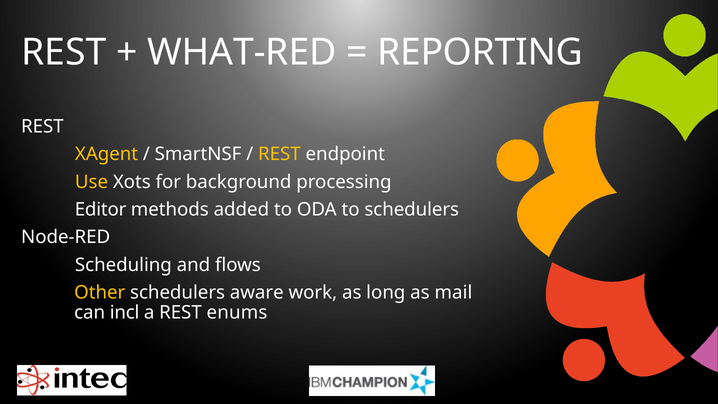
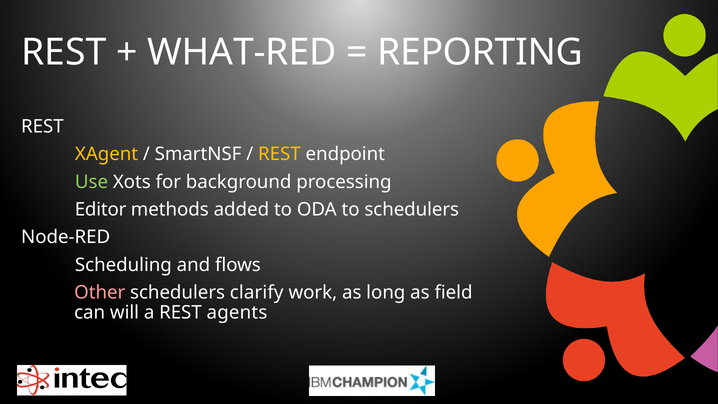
Use colour: yellow -> light green
Other colour: yellow -> pink
aware: aware -> clarify
mail: mail -> field
incl: incl -> will
enums: enums -> agents
